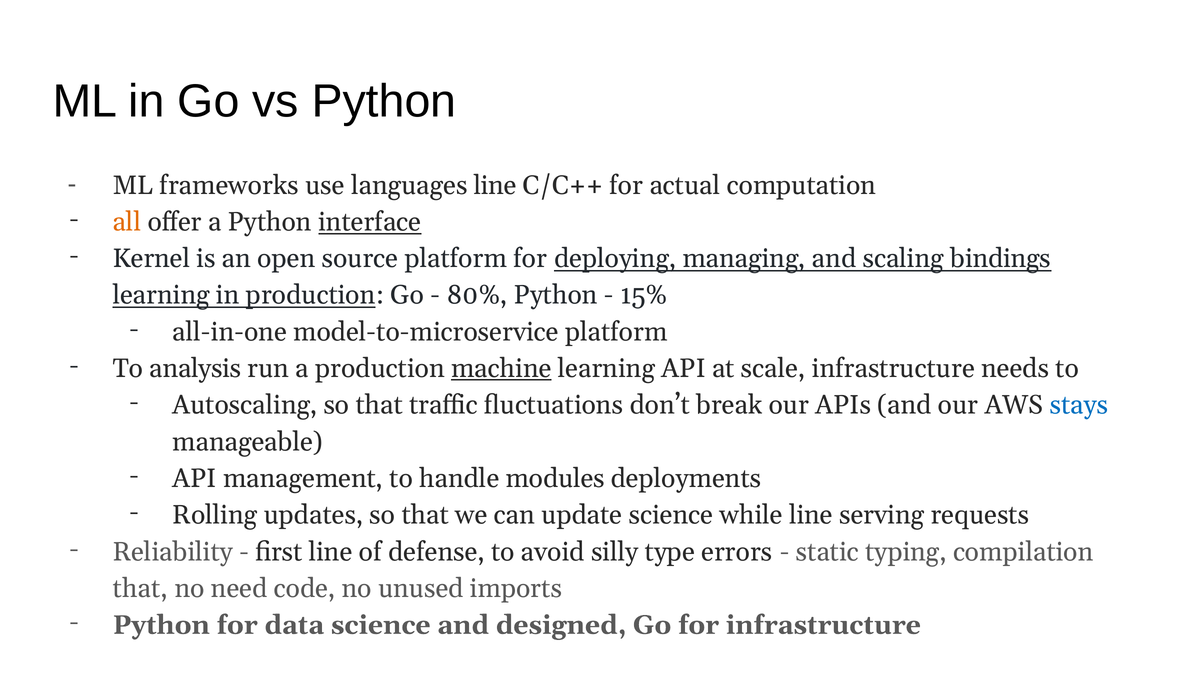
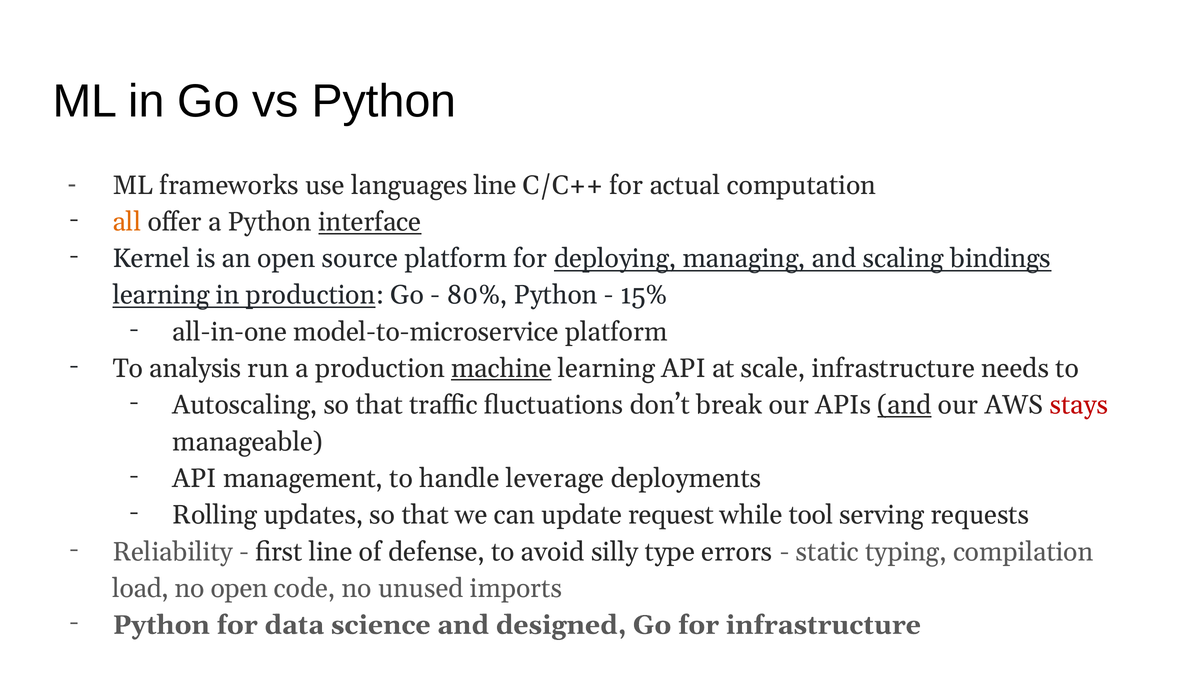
and at (904, 405) underline: none -> present
stays colour: blue -> red
modules: modules -> leverage
update science: science -> request
while line: line -> tool
that at (140, 589): that -> load
no need: need -> open
